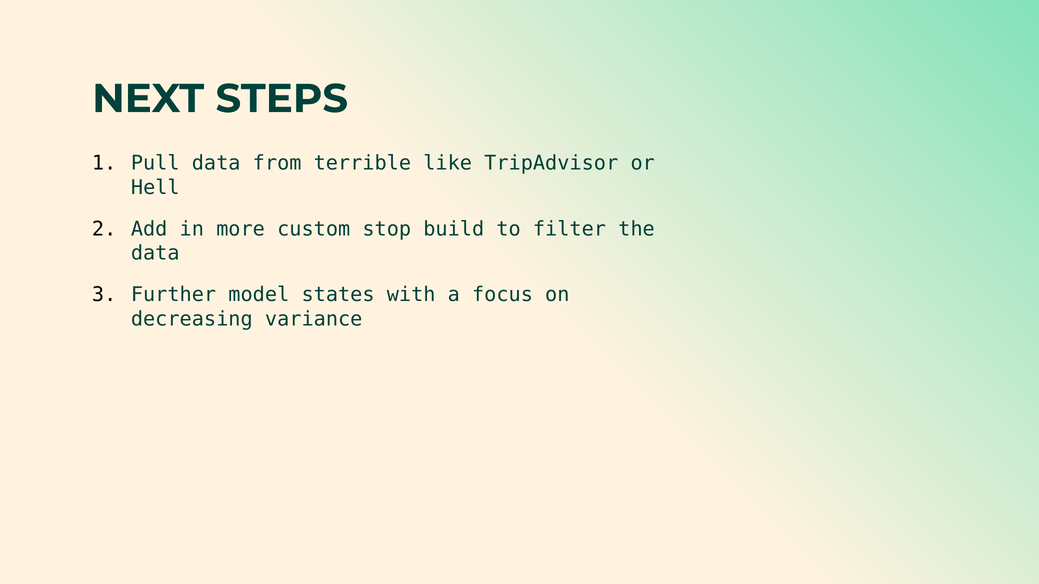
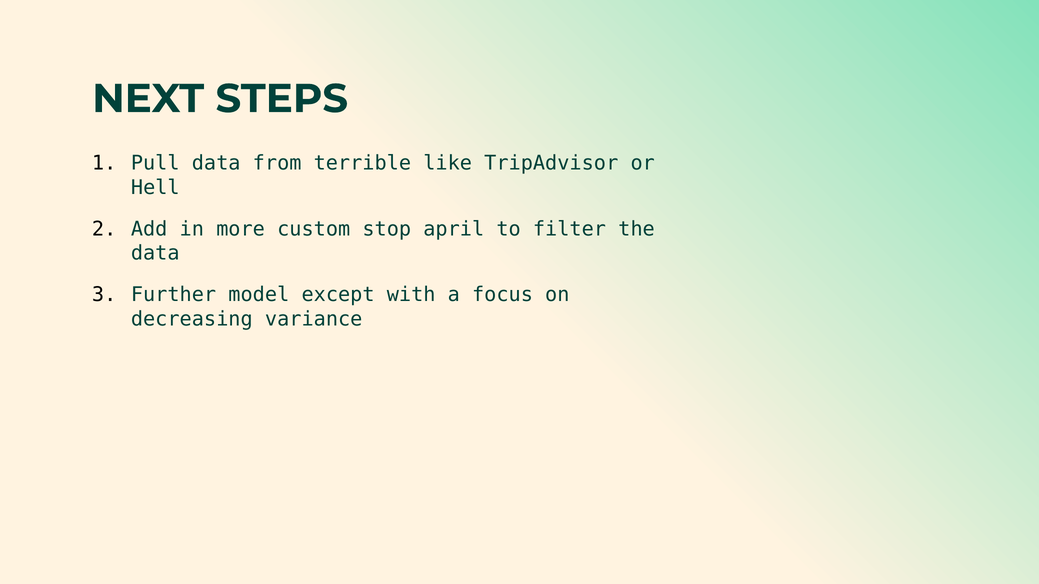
build: build -> april
states: states -> except
